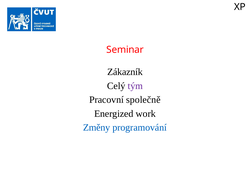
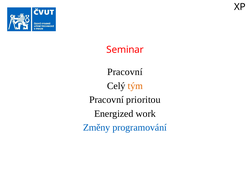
Zákazník at (125, 72): Zákazník -> Pracovní
tým colour: purple -> orange
společně: společně -> prioritou
